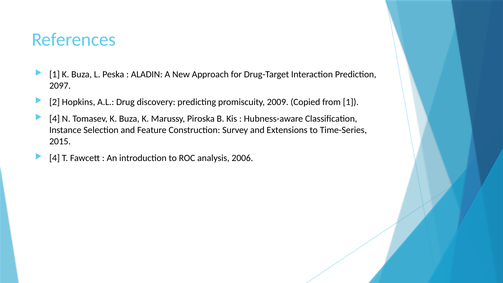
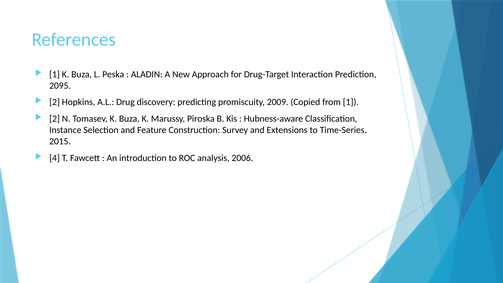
2097: 2097 -> 2095
4 at (55, 119): 4 -> 2
